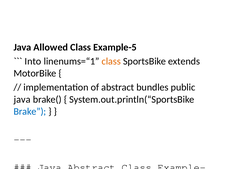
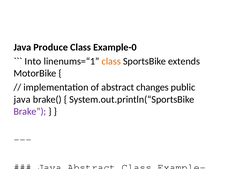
Allowed: Allowed -> Produce
Example-5: Example-5 -> Example-0
bundles: bundles -> changes
Brake at (30, 111) colour: blue -> purple
